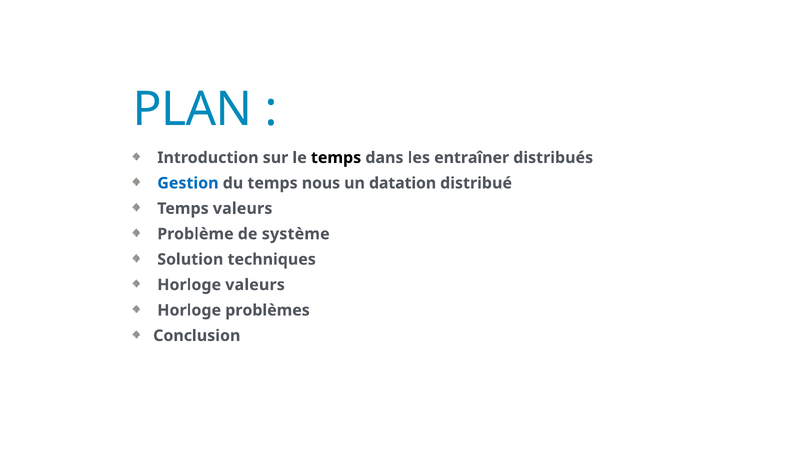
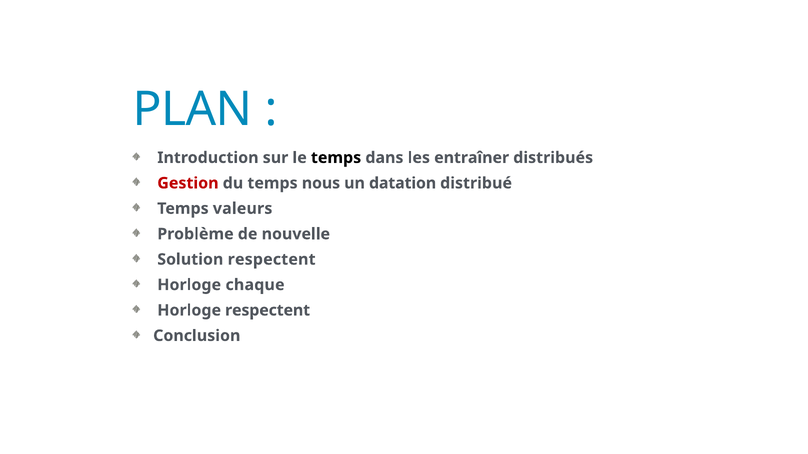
Gestion colour: blue -> red
système: système -> nouvelle
Solution techniques: techniques -> respectent
Horloge valeurs: valeurs -> chaque
Horloge problèmes: problèmes -> respectent
